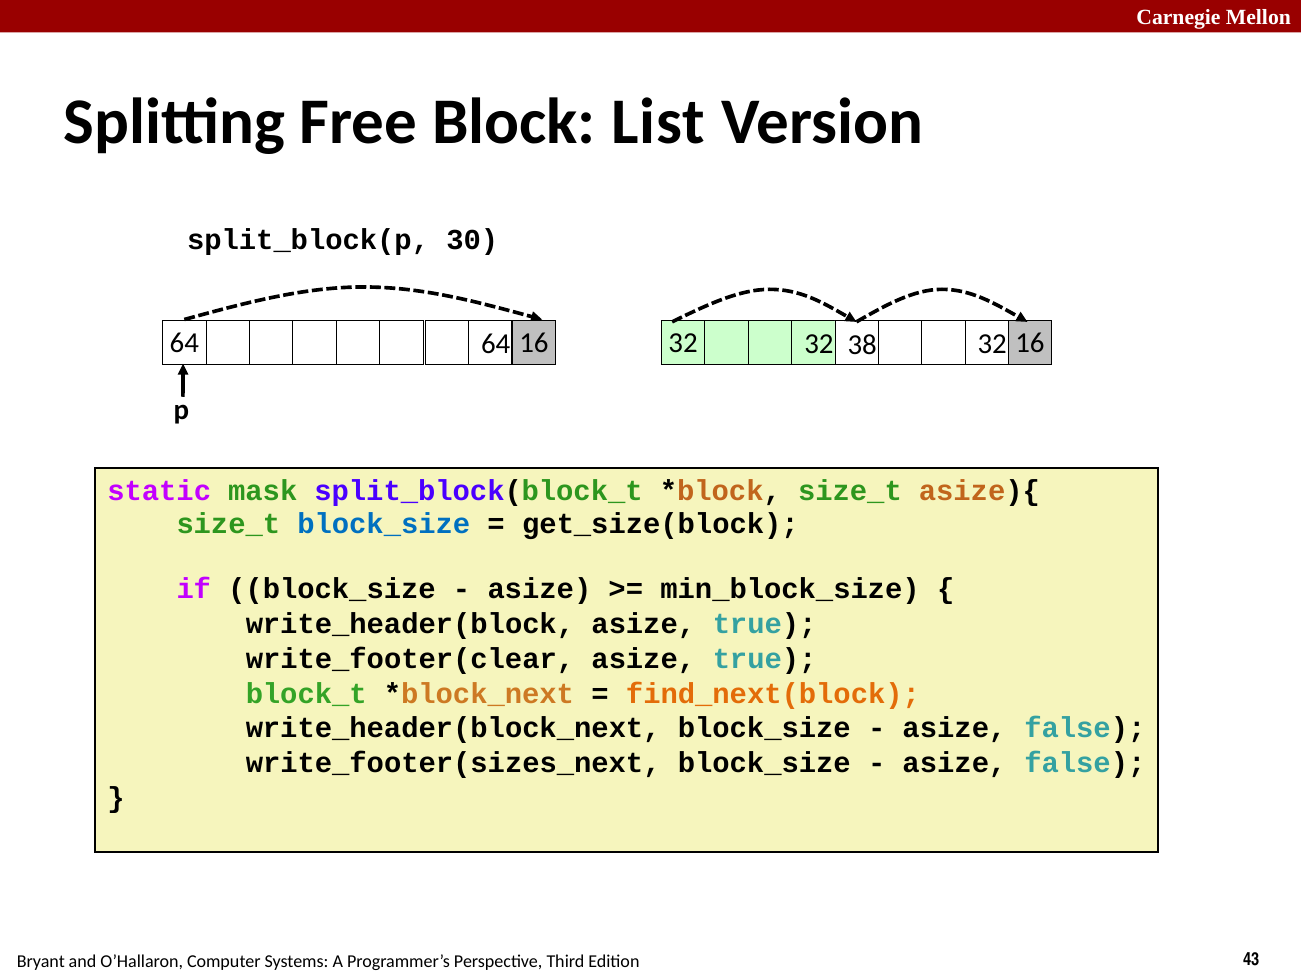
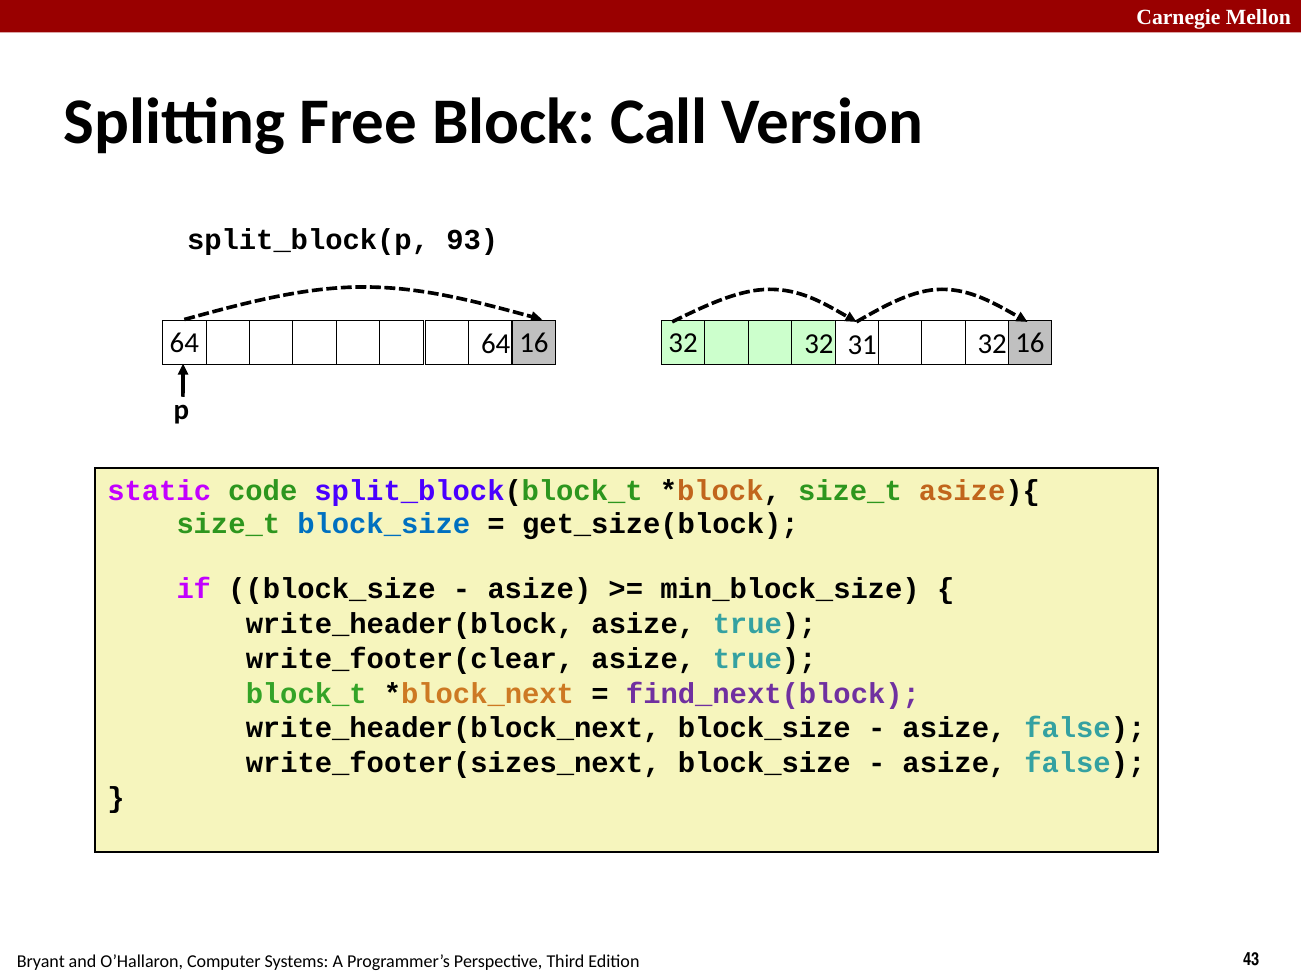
List: List -> Call
30: 30 -> 93
38: 38 -> 31
mask: mask -> code
find_next(block colour: orange -> purple
